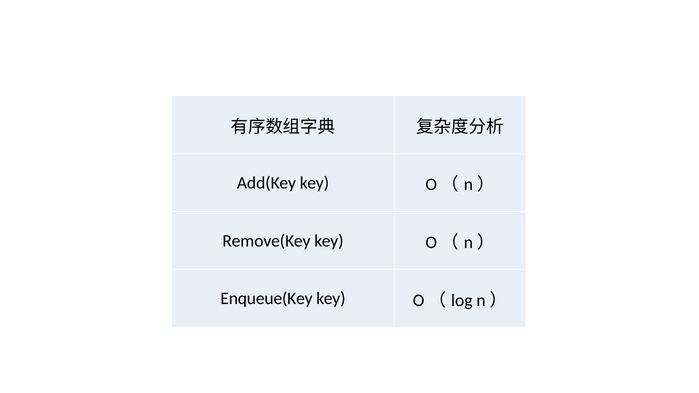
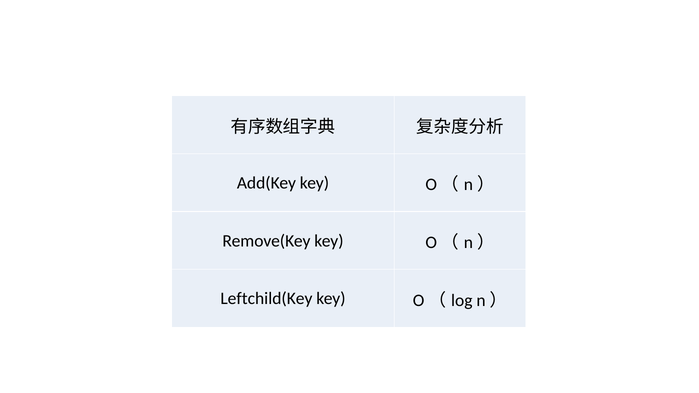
Enqueue(Key: Enqueue(Key -> Leftchild(Key
